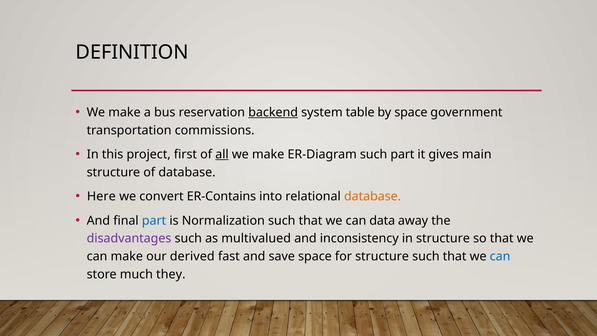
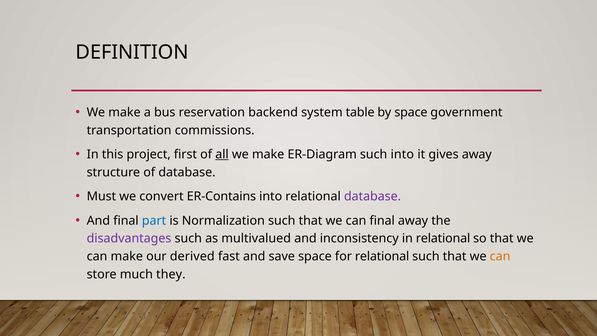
backend underline: present -> none
such part: part -> into
gives main: main -> away
Here: Here -> Must
database at (373, 196) colour: orange -> purple
can data: data -> final
in structure: structure -> relational
for structure: structure -> relational
can at (500, 256) colour: blue -> orange
